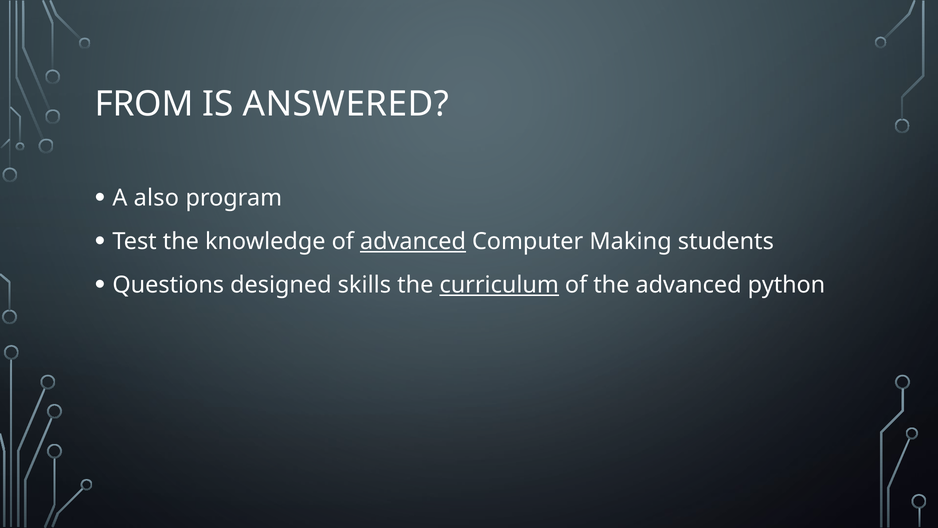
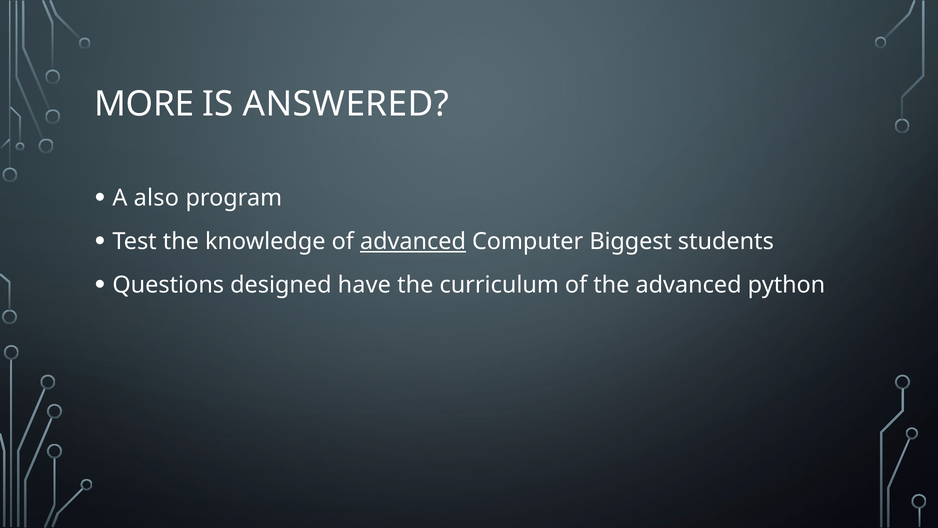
FROM: FROM -> MORE
Making: Making -> Biggest
skills: skills -> have
curriculum underline: present -> none
